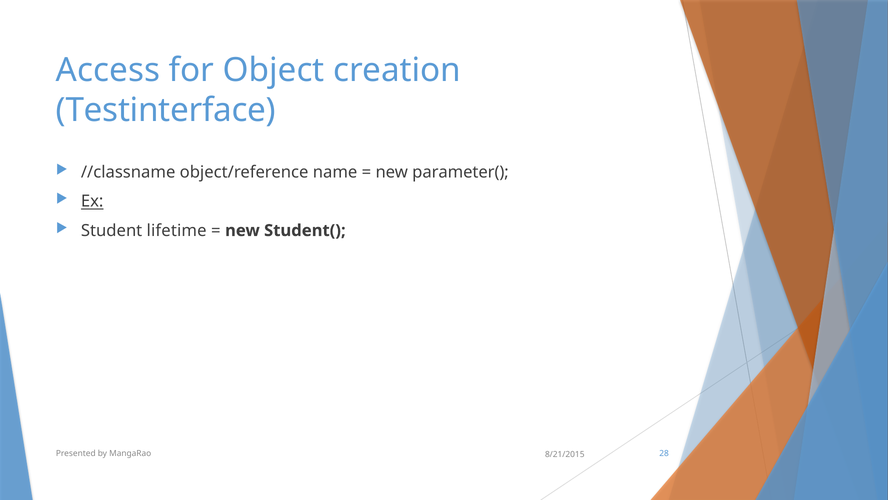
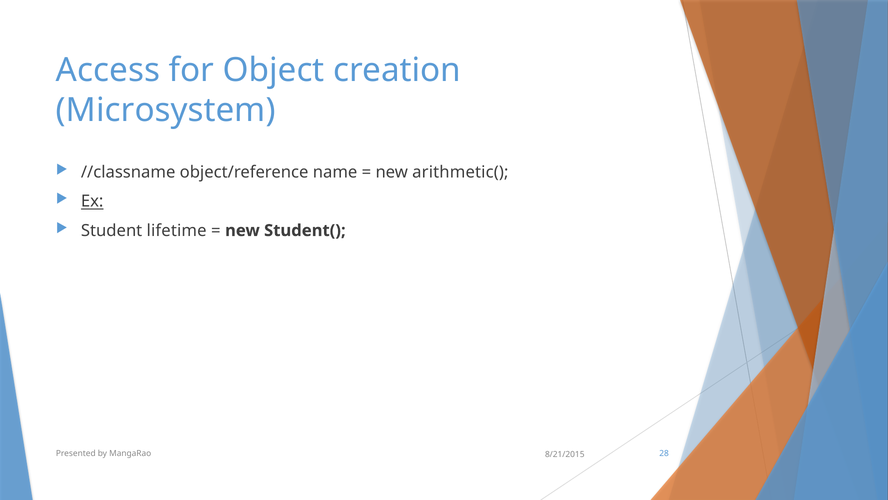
Testinterface: Testinterface -> Microsystem
parameter(: parameter( -> arithmetic(
